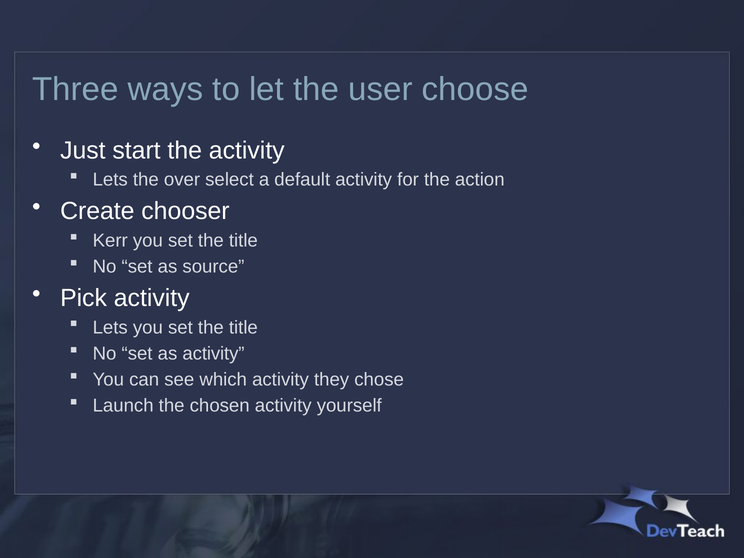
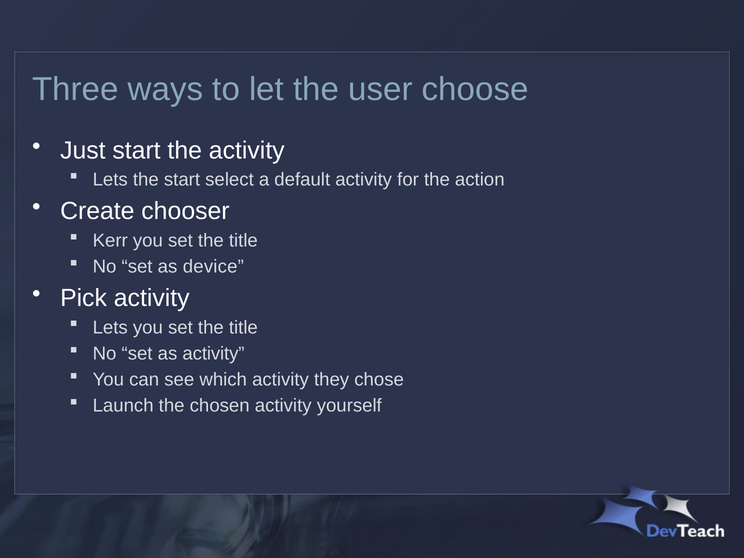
the over: over -> start
source: source -> device
